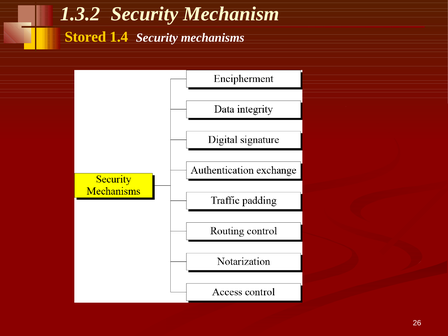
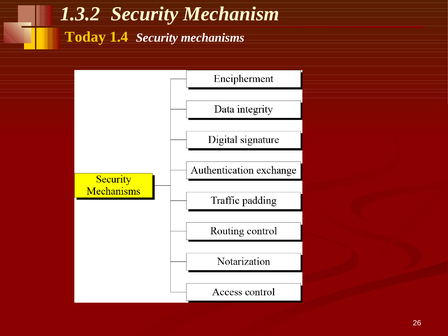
Stored: Stored -> Today
